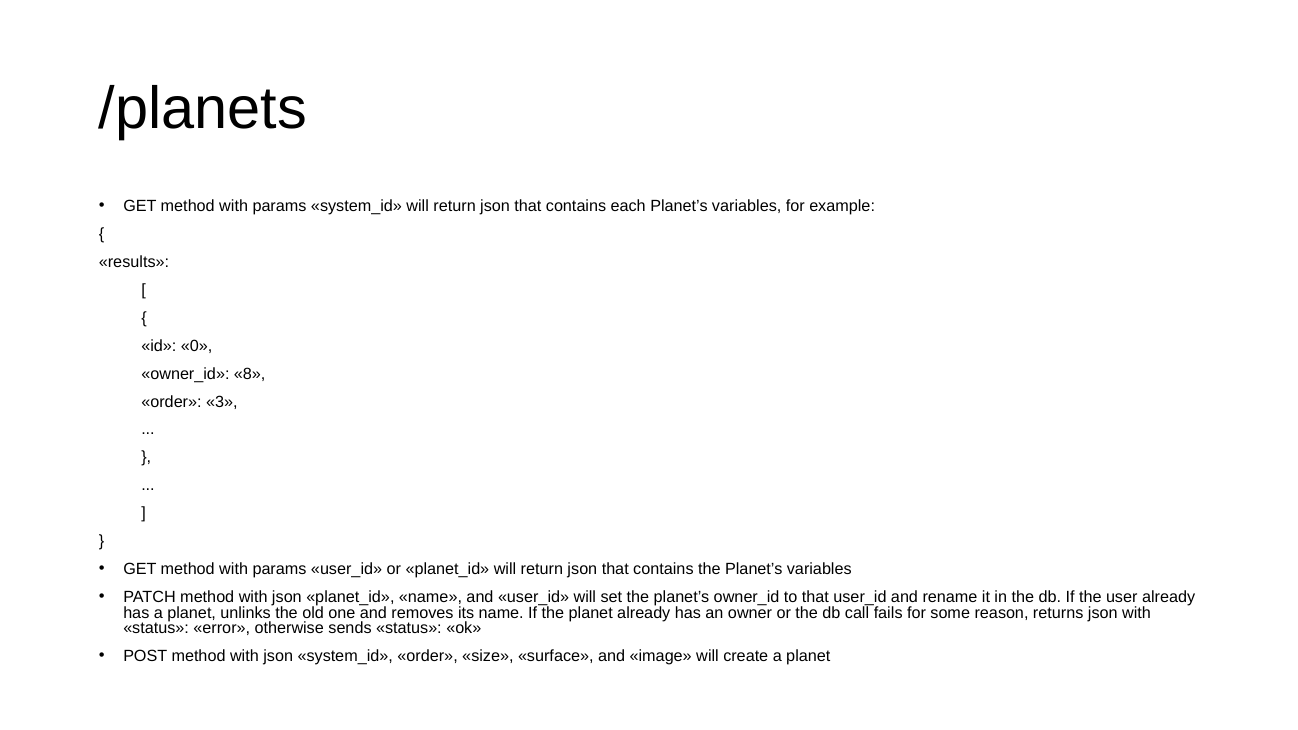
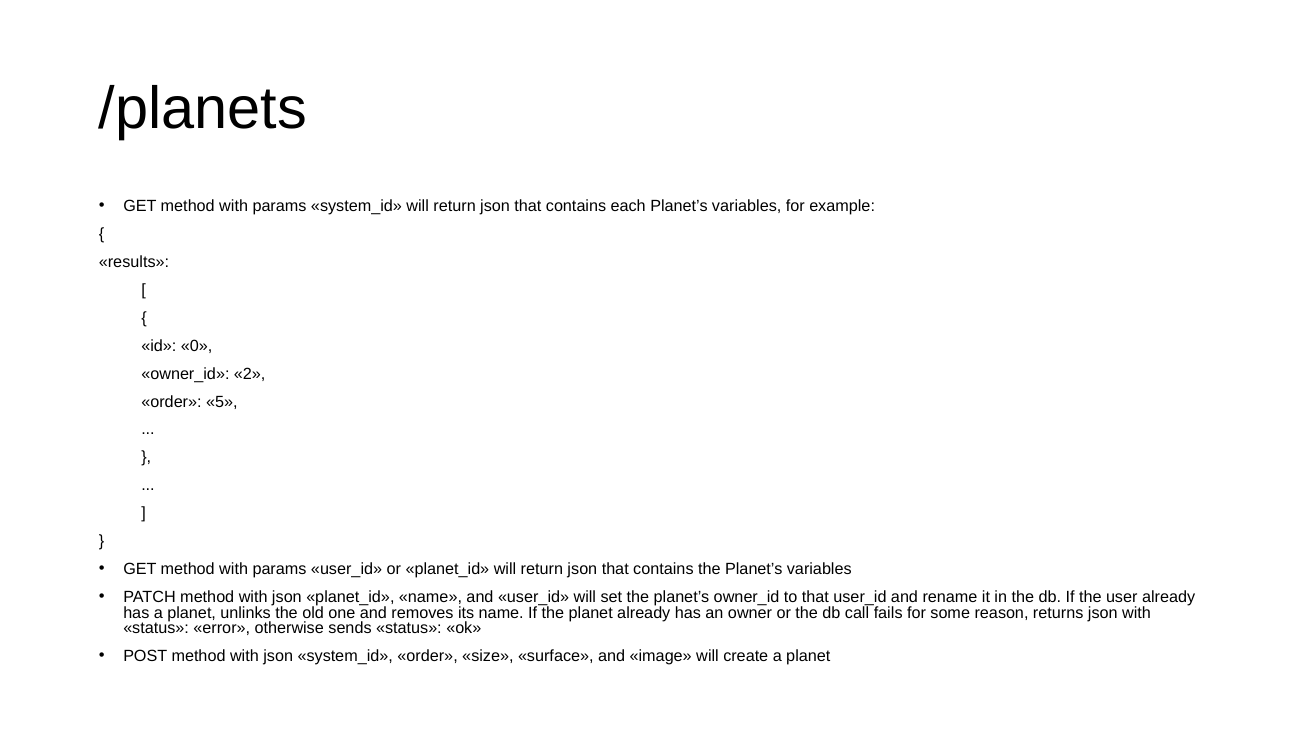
8: 8 -> 2
3: 3 -> 5
